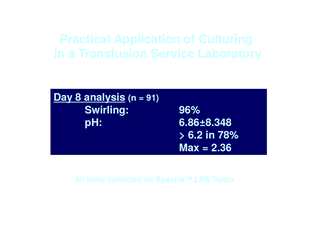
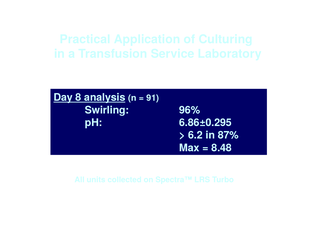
6.86±8.348: 6.86±8.348 -> 6.86±0.295
78%: 78% -> 87%
2.36: 2.36 -> 8.48
